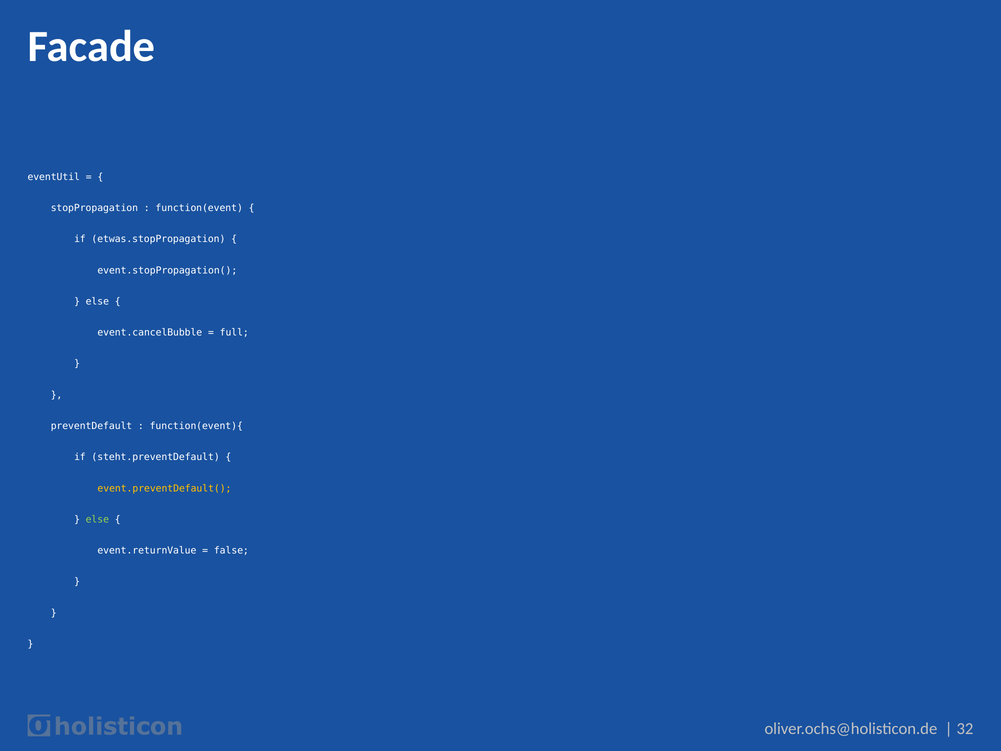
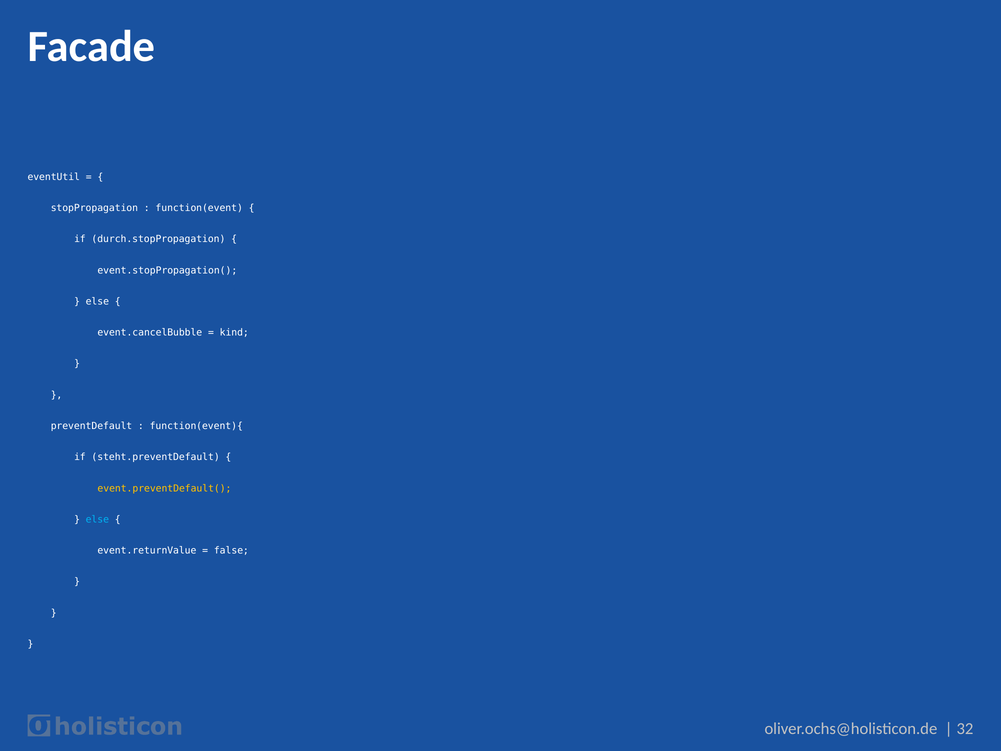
etwas.stopPropagation: etwas.stopPropagation -> durch.stopPropagation
full: full -> kind
else at (97, 519) colour: light green -> light blue
